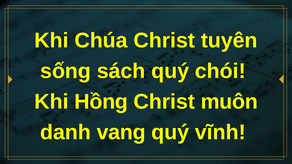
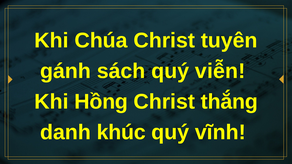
sống: sống -> gánh
chói: chói -> viễn
muôn: muôn -> thắng
vang: vang -> khúc
